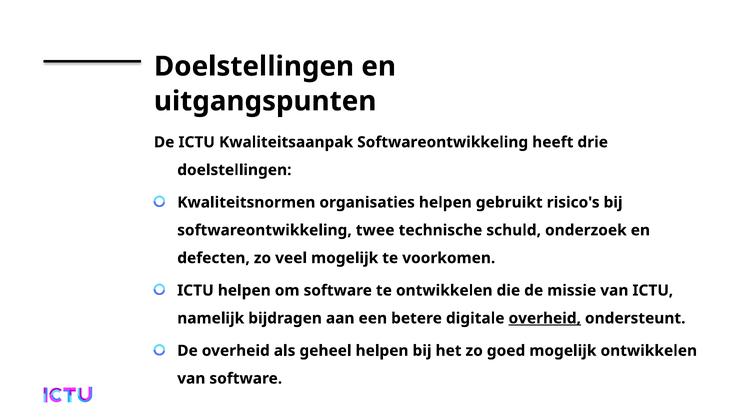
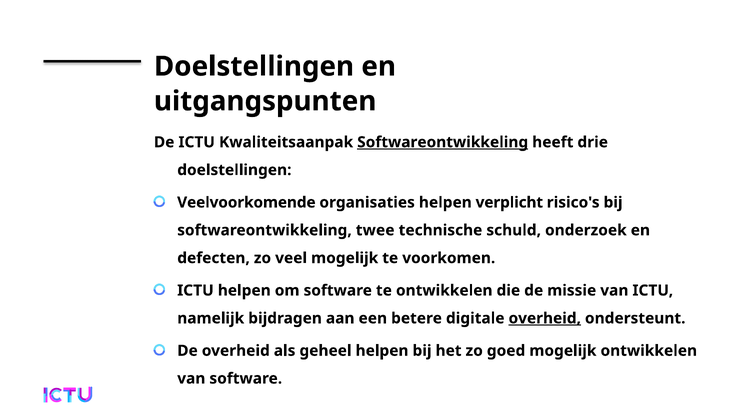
Softwareontwikkeling at (443, 142) underline: none -> present
Kwaliteitsnormen: Kwaliteitsnormen -> Veelvoorkomende
gebruikt: gebruikt -> verplicht
